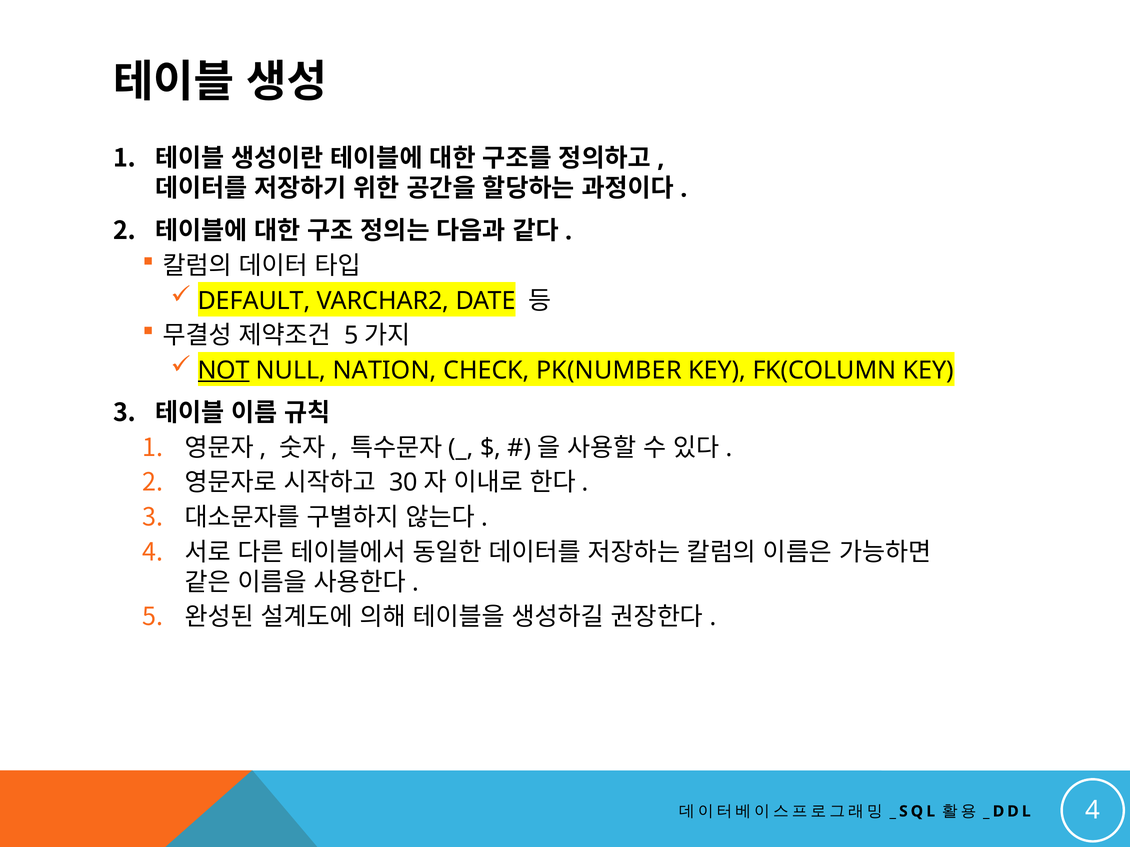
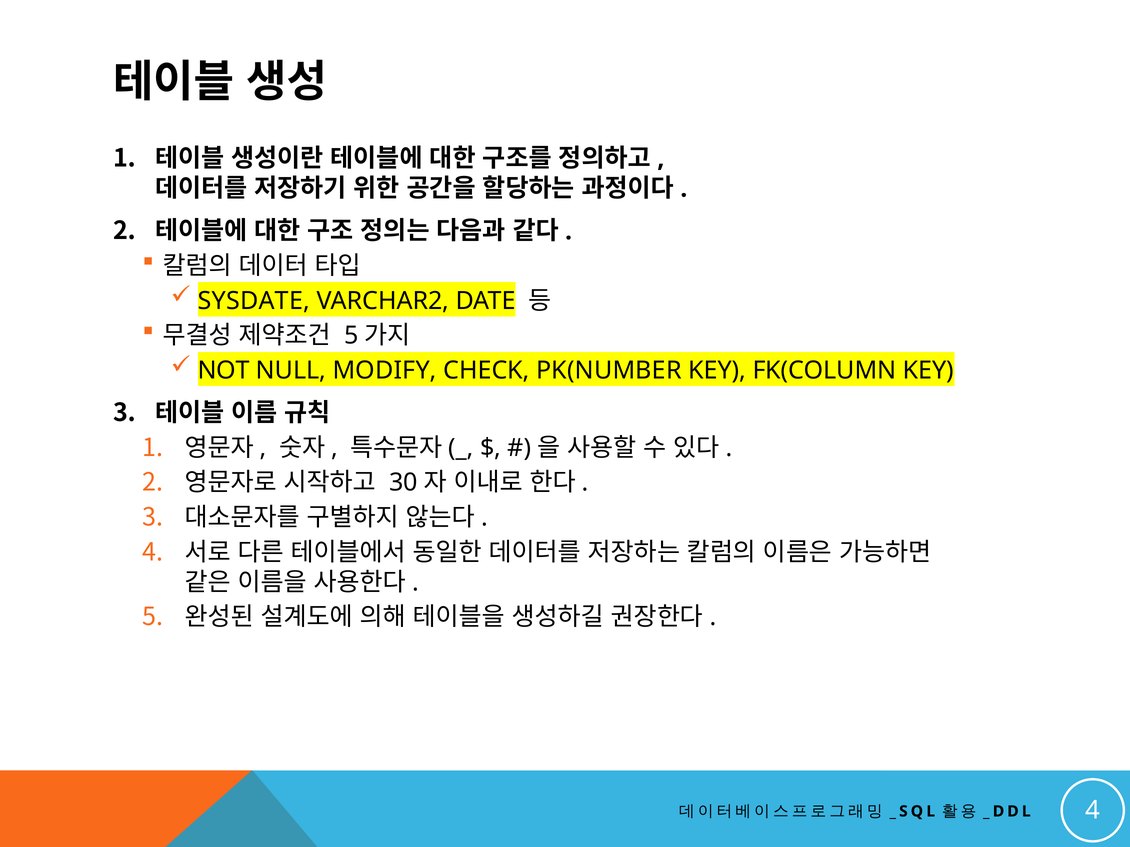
DEFAULT: DEFAULT -> SYSDATE
NOT underline: present -> none
NATION: NATION -> MODIFY
